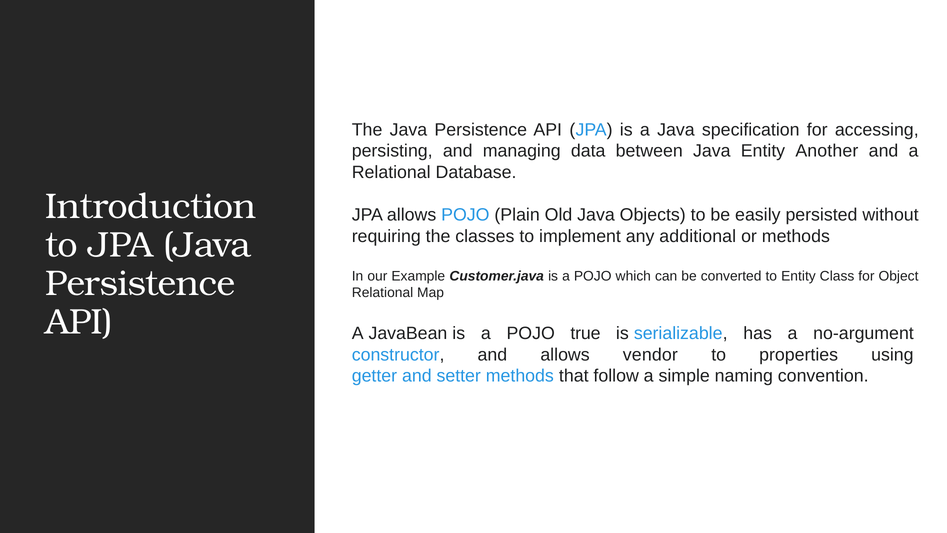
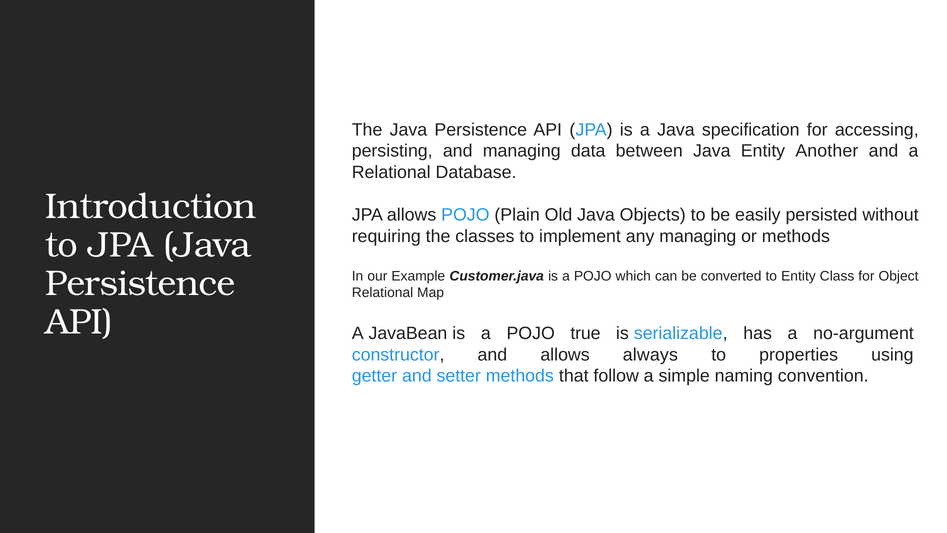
any additional: additional -> managing
vendor: vendor -> always
